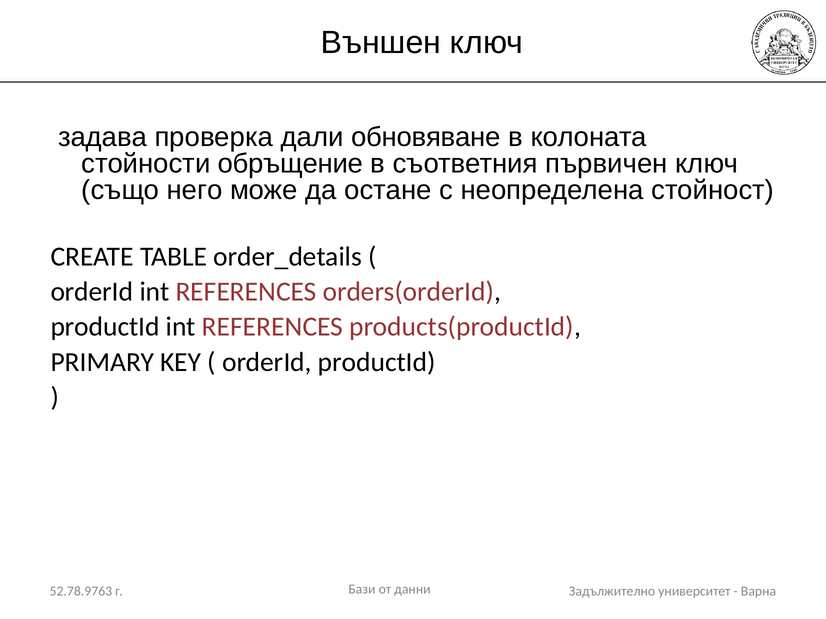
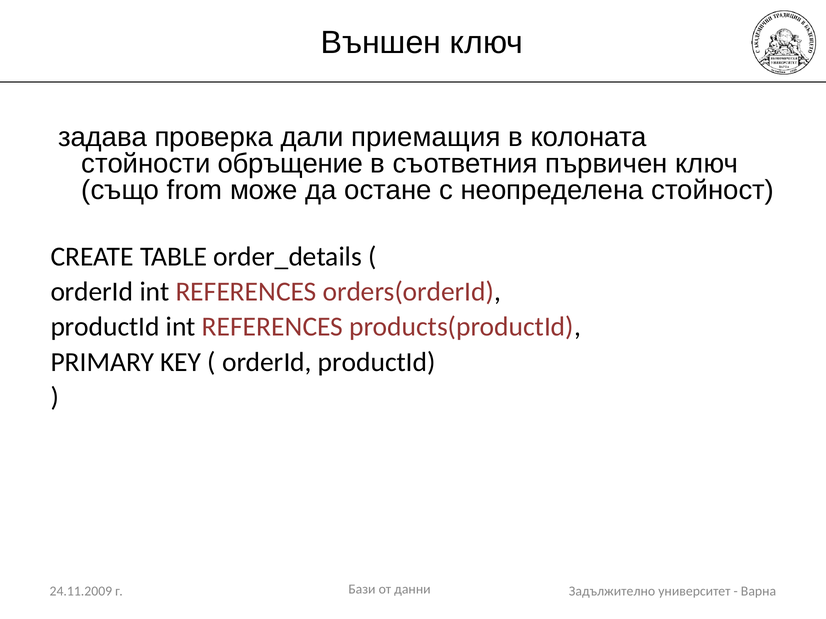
обновяване: обновяване -> приемащия
него: него -> from
52.78.9763: 52.78.9763 -> 24.11.2009
